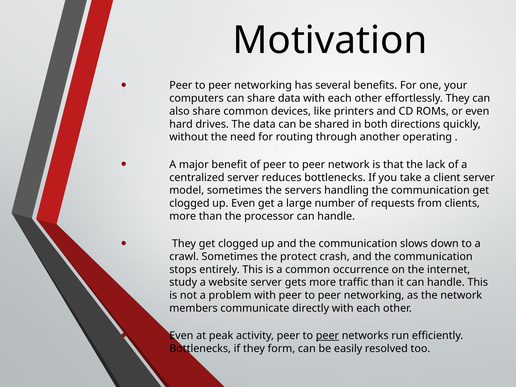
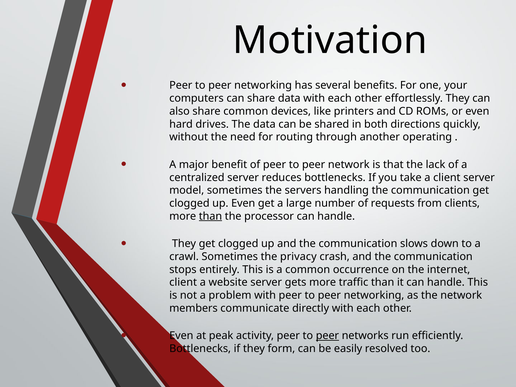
than at (210, 216) underline: none -> present
protect: protect -> privacy
study at (183, 282): study -> client
